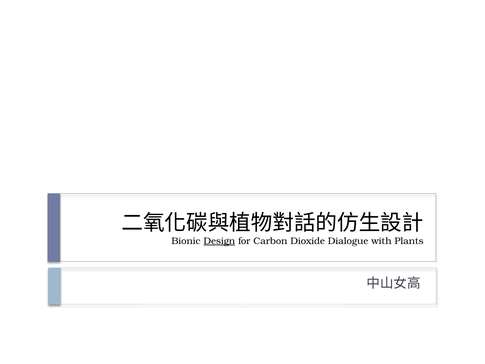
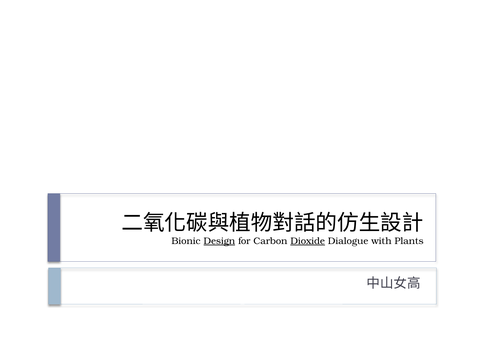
Dioxide underline: none -> present
